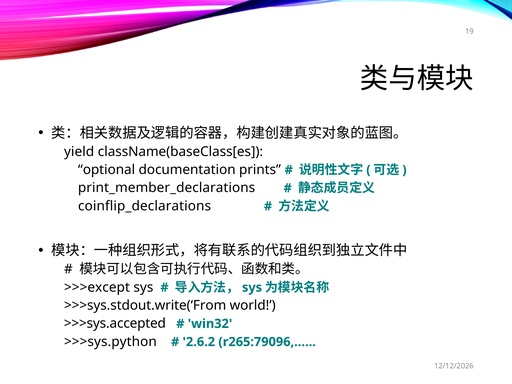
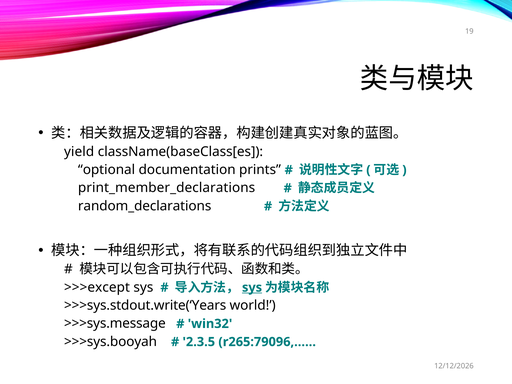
coinflip_declarations: coinflip_declarations -> random_declarations
sys at (252, 287) underline: none -> present
>>>sys.stdout.write(‘From: >>>sys.stdout.write(‘From -> >>>sys.stdout.write(‘Years
>>>sys.accepted: >>>sys.accepted -> >>>sys.message
>>>sys.python: >>>sys.python -> >>>sys.booyah
2.6.2: 2.6.2 -> 2.3.5
